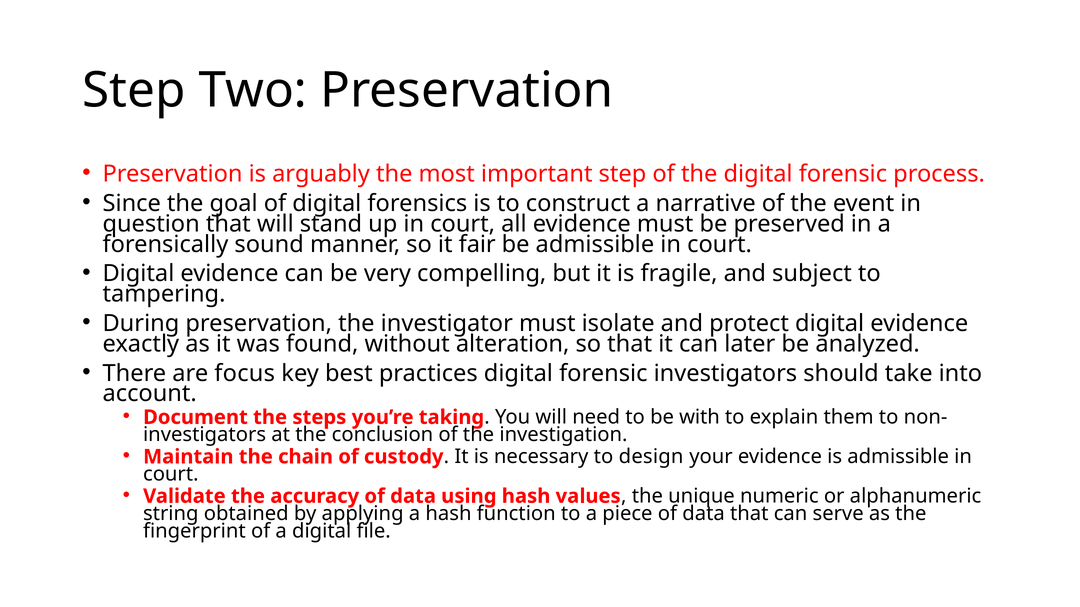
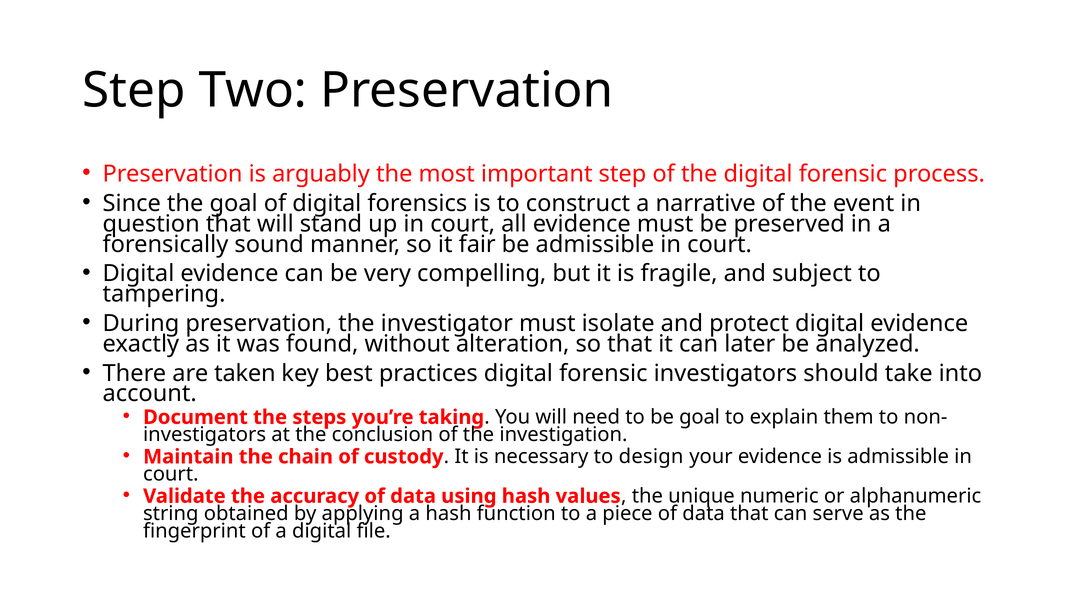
focus: focus -> taken
be with: with -> goal
